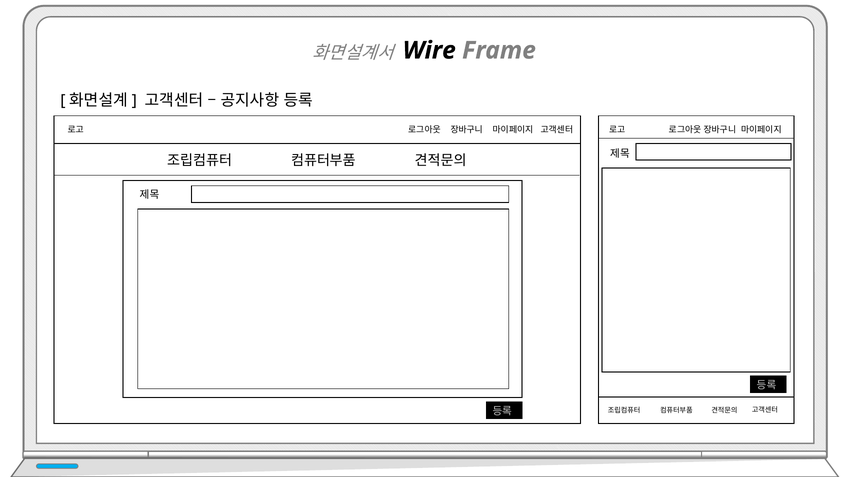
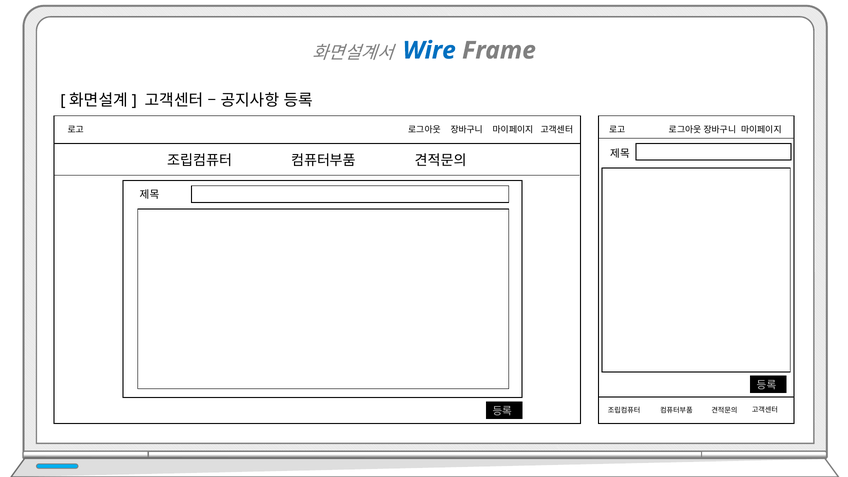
Wire colour: black -> blue
